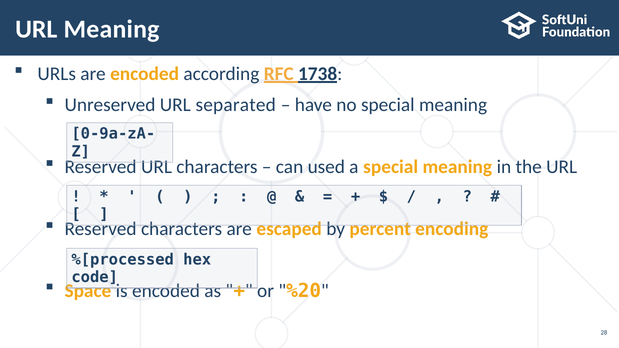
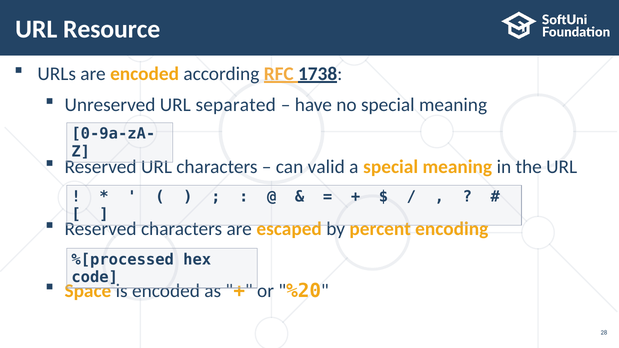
URL Meaning: Meaning -> Resource
used: used -> valid
